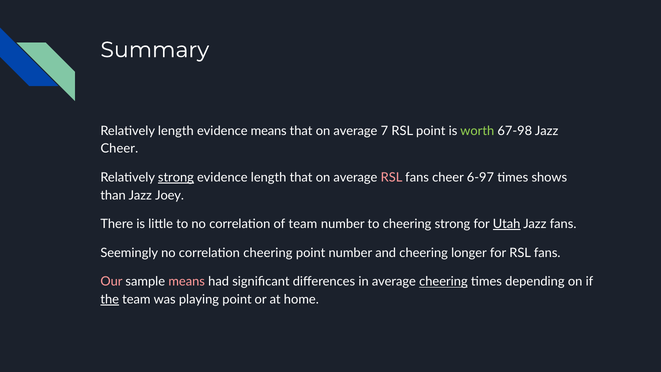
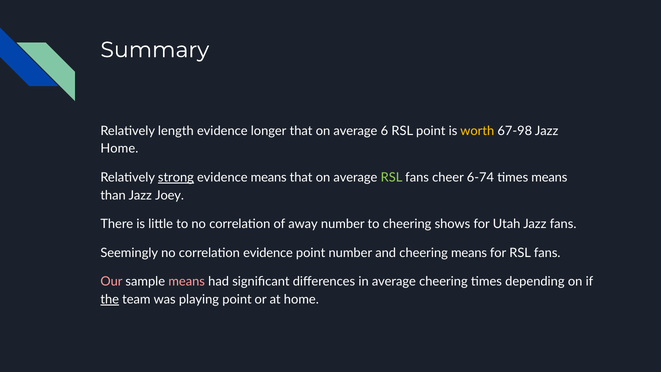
evidence means: means -> longer
7: 7 -> 6
worth colour: light green -> yellow
Cheer at (119, 149): Cheer -> Home
evidence length: length -> means
RSL at (392, 177) colour: pink -> light green
6-97: 6-97 -> 6-74
times shows: shows -> means
of team: team -> away
cheering strong: strong -> shows
Utah underline: present -> none
correlation cheering: cheering -> evidence
cheering longer: longer -> means
cheering at (443, 282) underline: present -> none
